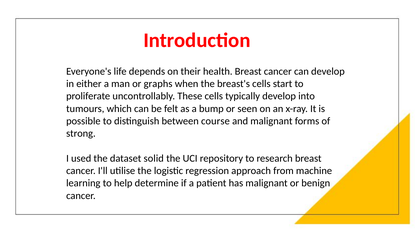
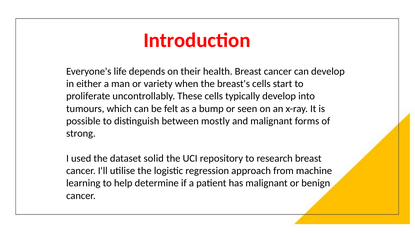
graphs: graphs -> variety
course: course -> mostly
